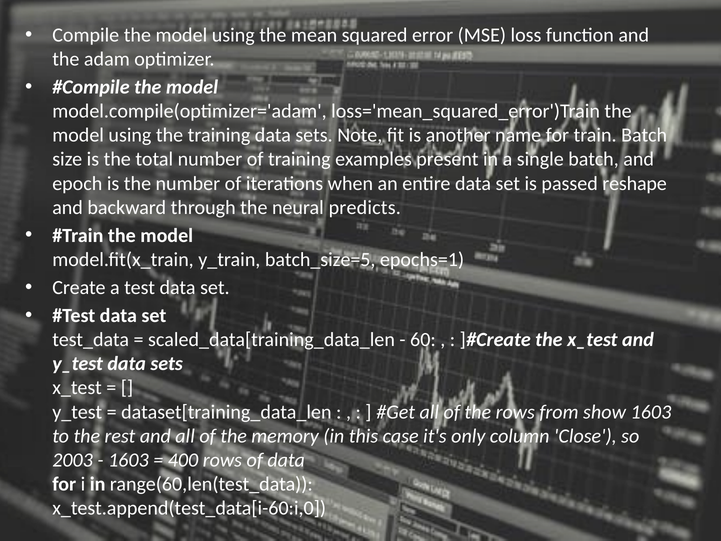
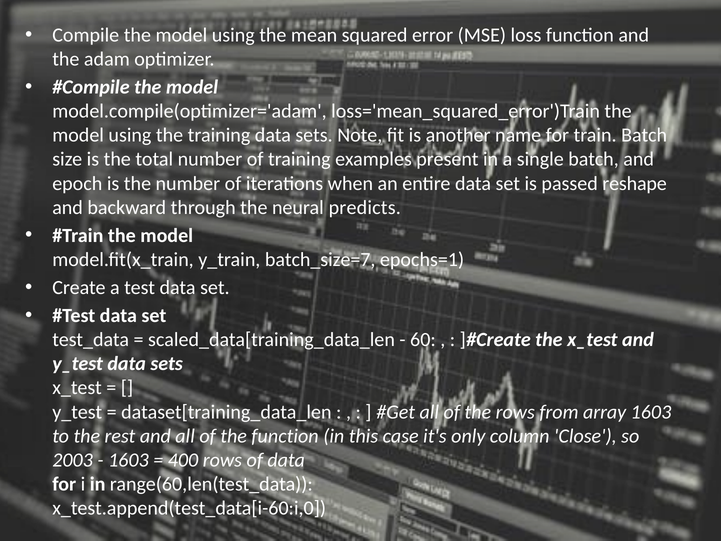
batch_size=5: batch_size=5 -> batch_size=7
show: show -> array
the memory: memory -> function
